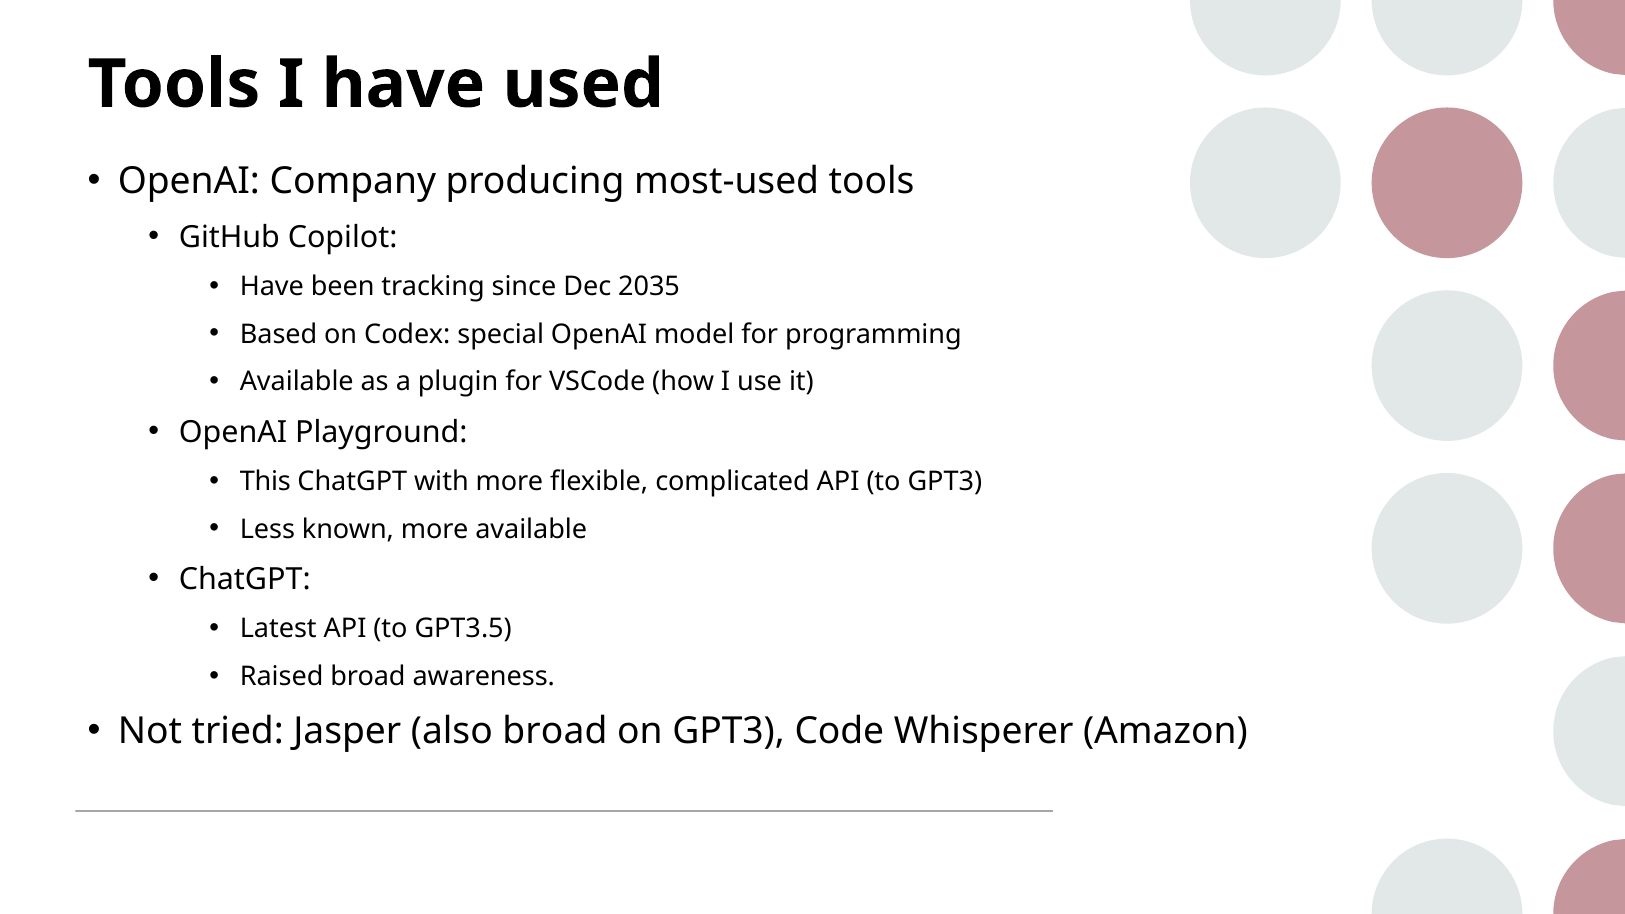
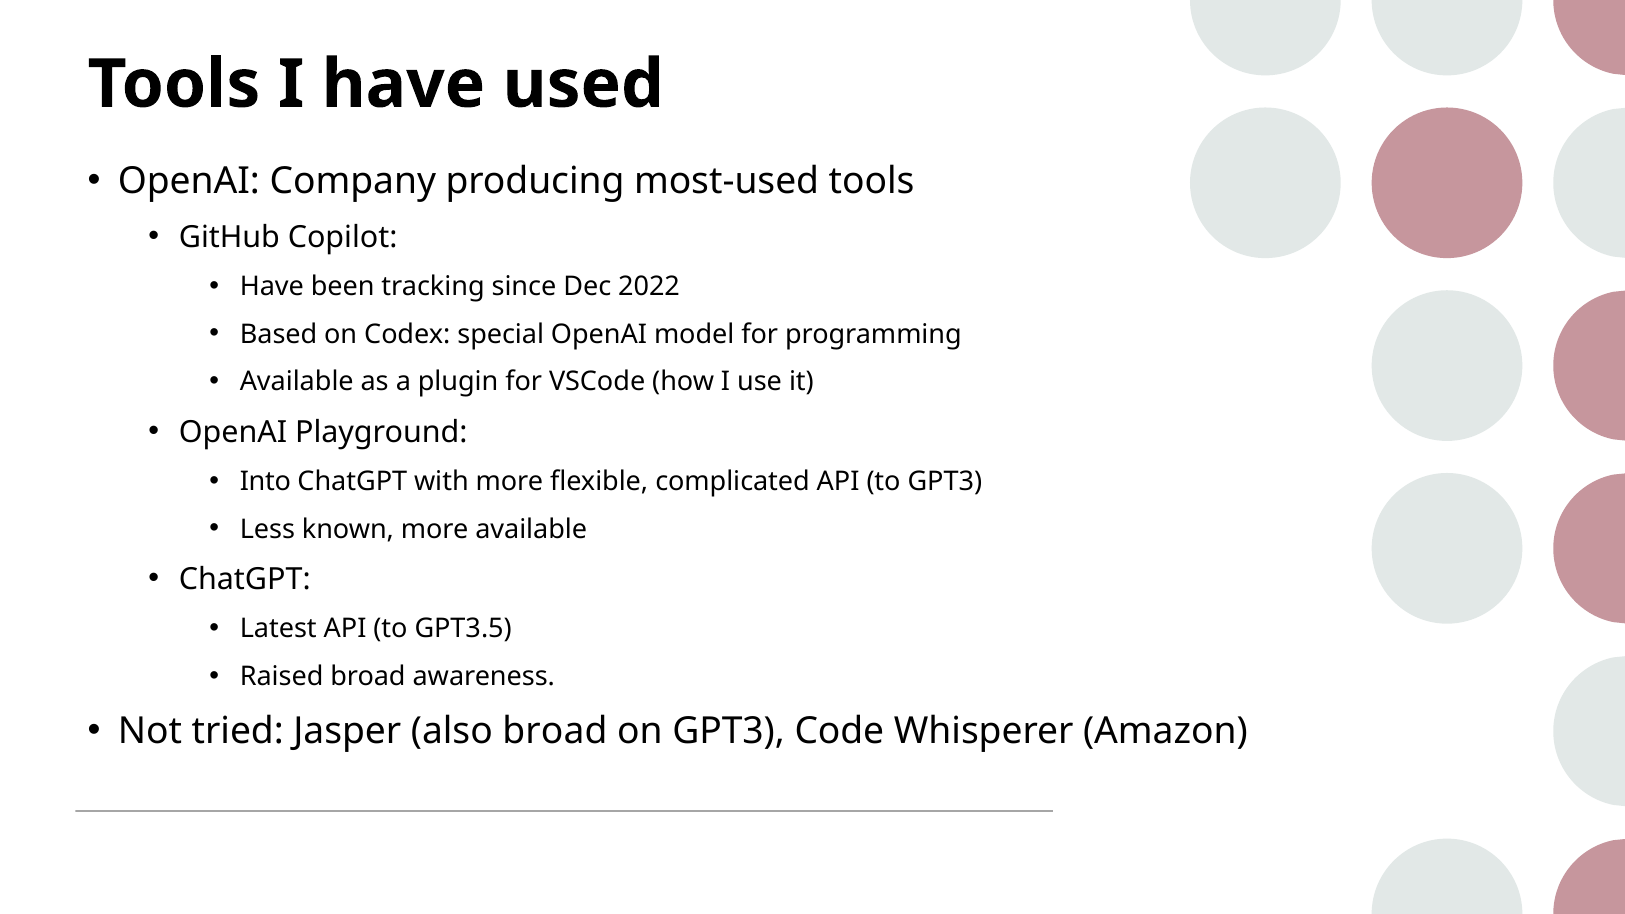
2035: 2035 -> 2022
This: This -> Into
